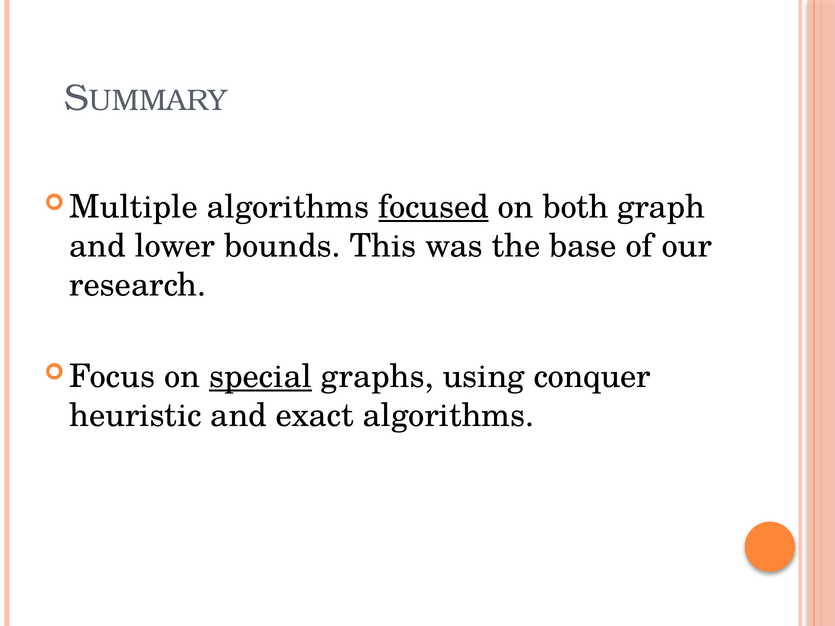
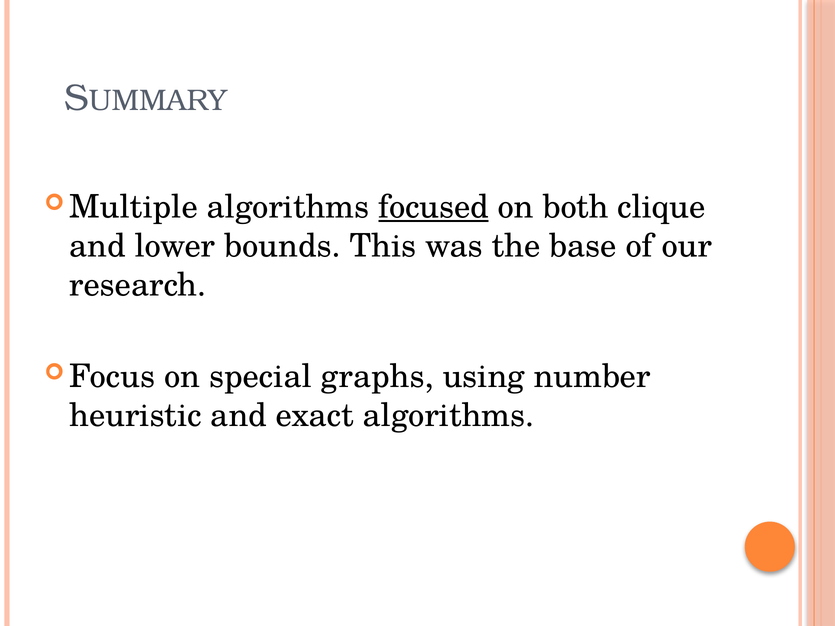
graph: graph -> clique
special underline: present -> none
conquer: conquer -> number
